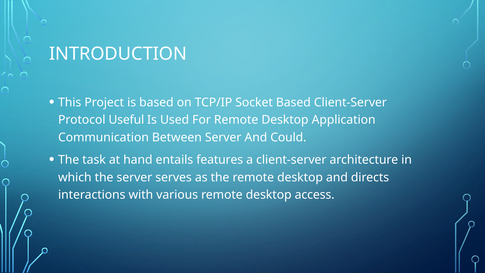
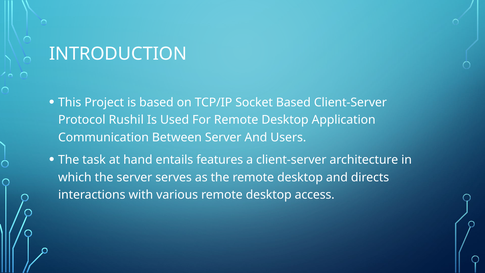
Useful: Useful -> Rushil
Could: Could -> Users
